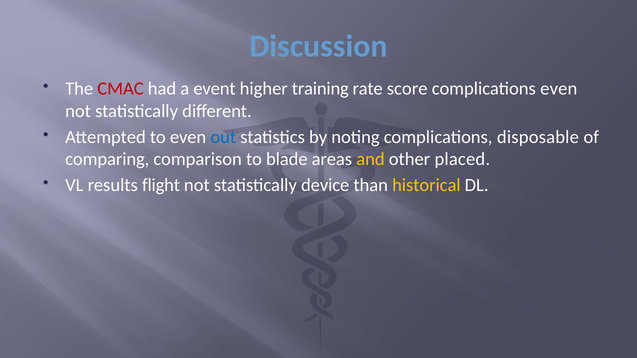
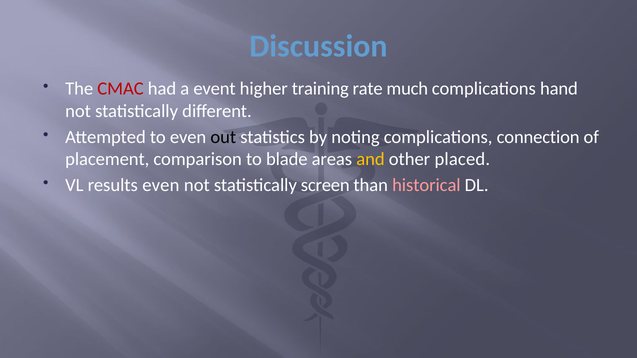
score: score -> much
complications even: even -> hand
out colour: blue -> black
disposable: disposable -> connection
comparing: comparing -> placement
results flight: flight -> even
device: device -> screen
historical colour: yellow -> pink
